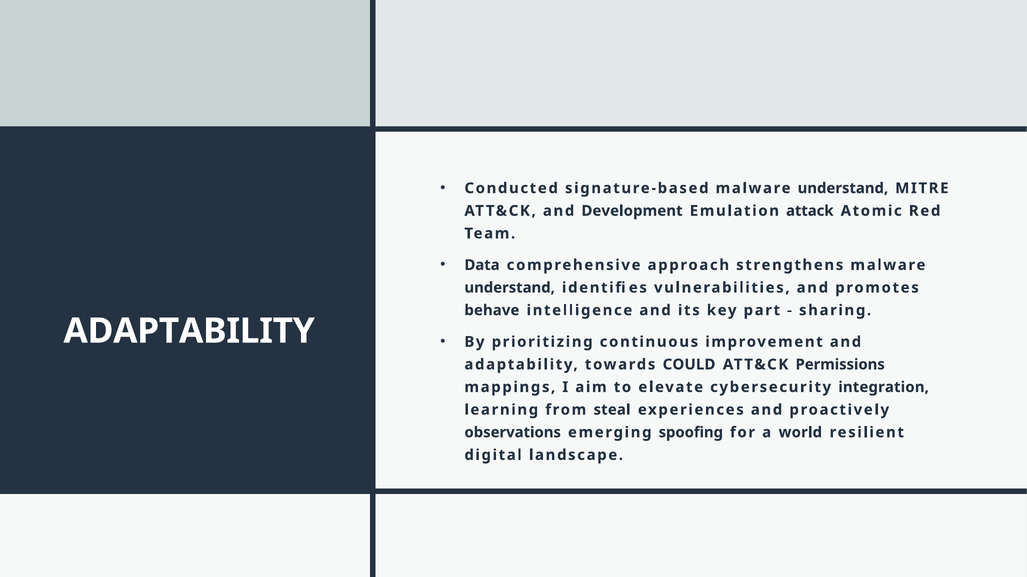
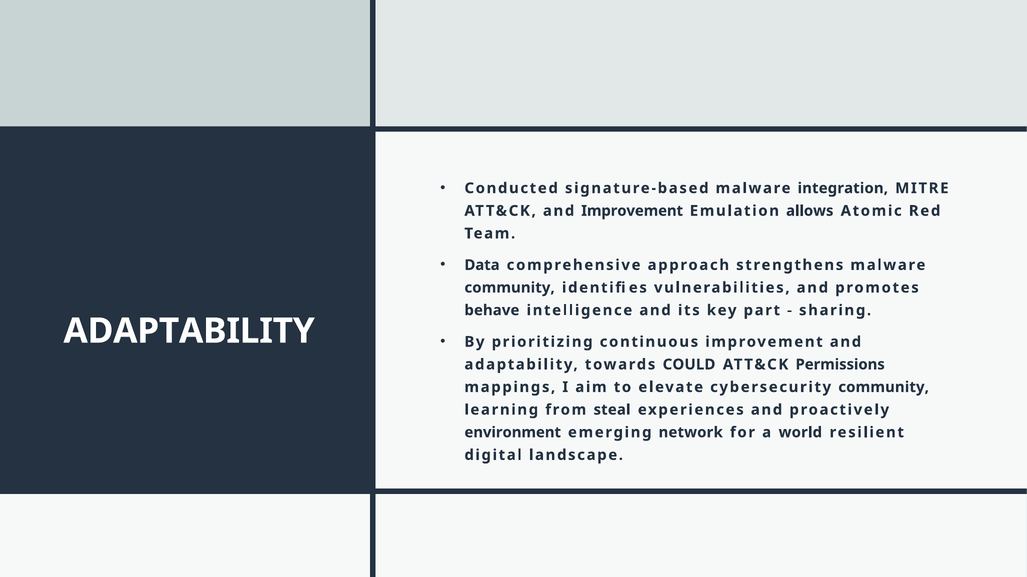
signature-based malware understand: understand -> integration
and Development: Development -> Improvement
attack: attack -> allows
understand at (510, 288): understand -> community
cybersecurity integration: integration -> community
observations: observations -> environment
spoofing: spoofing -> network
